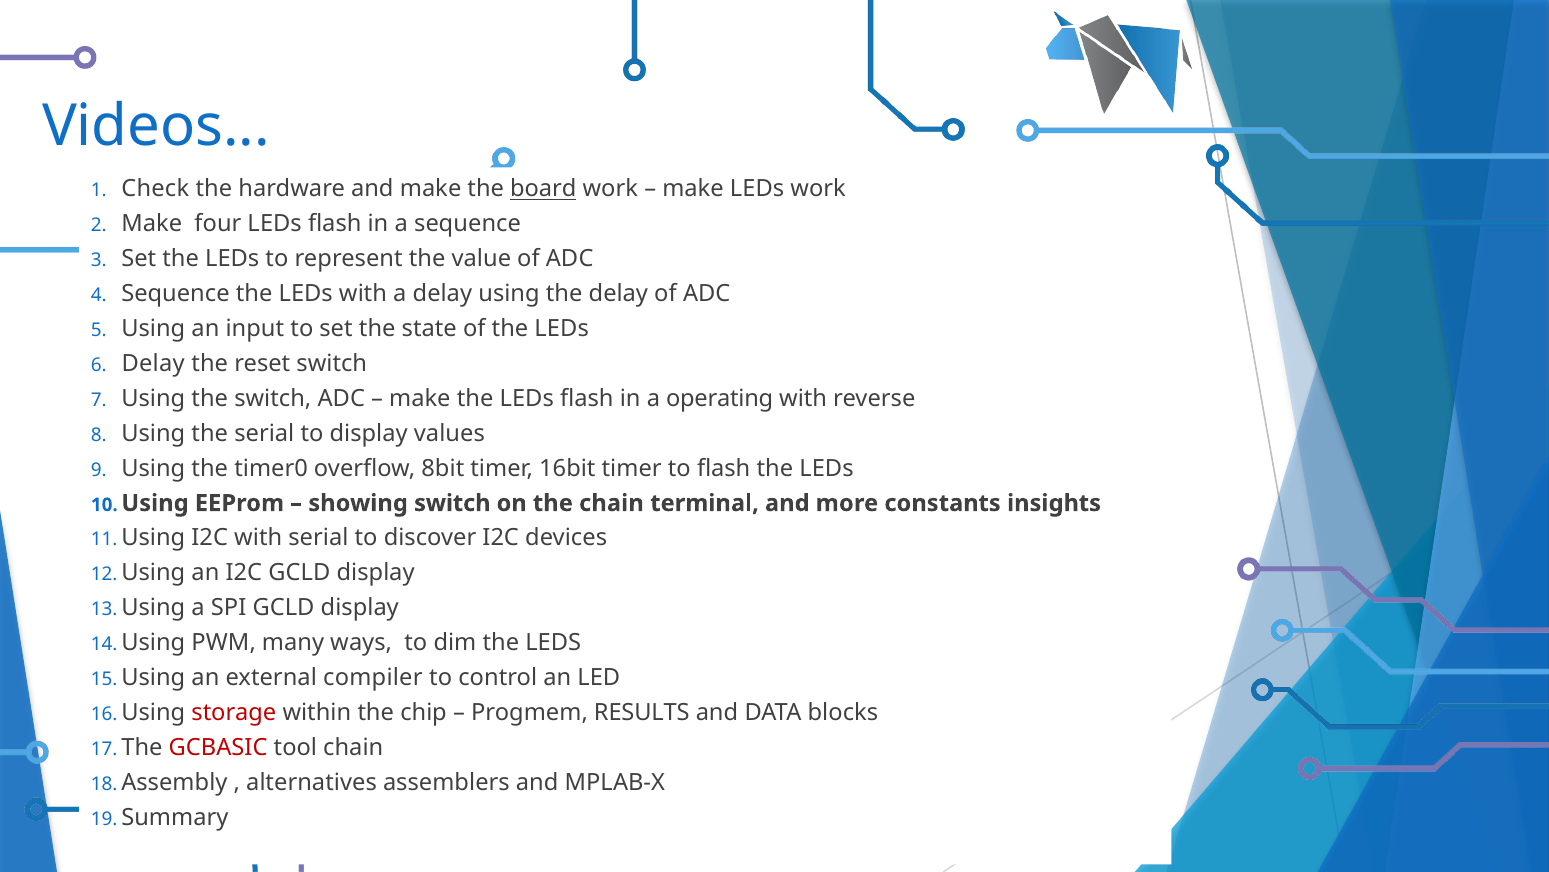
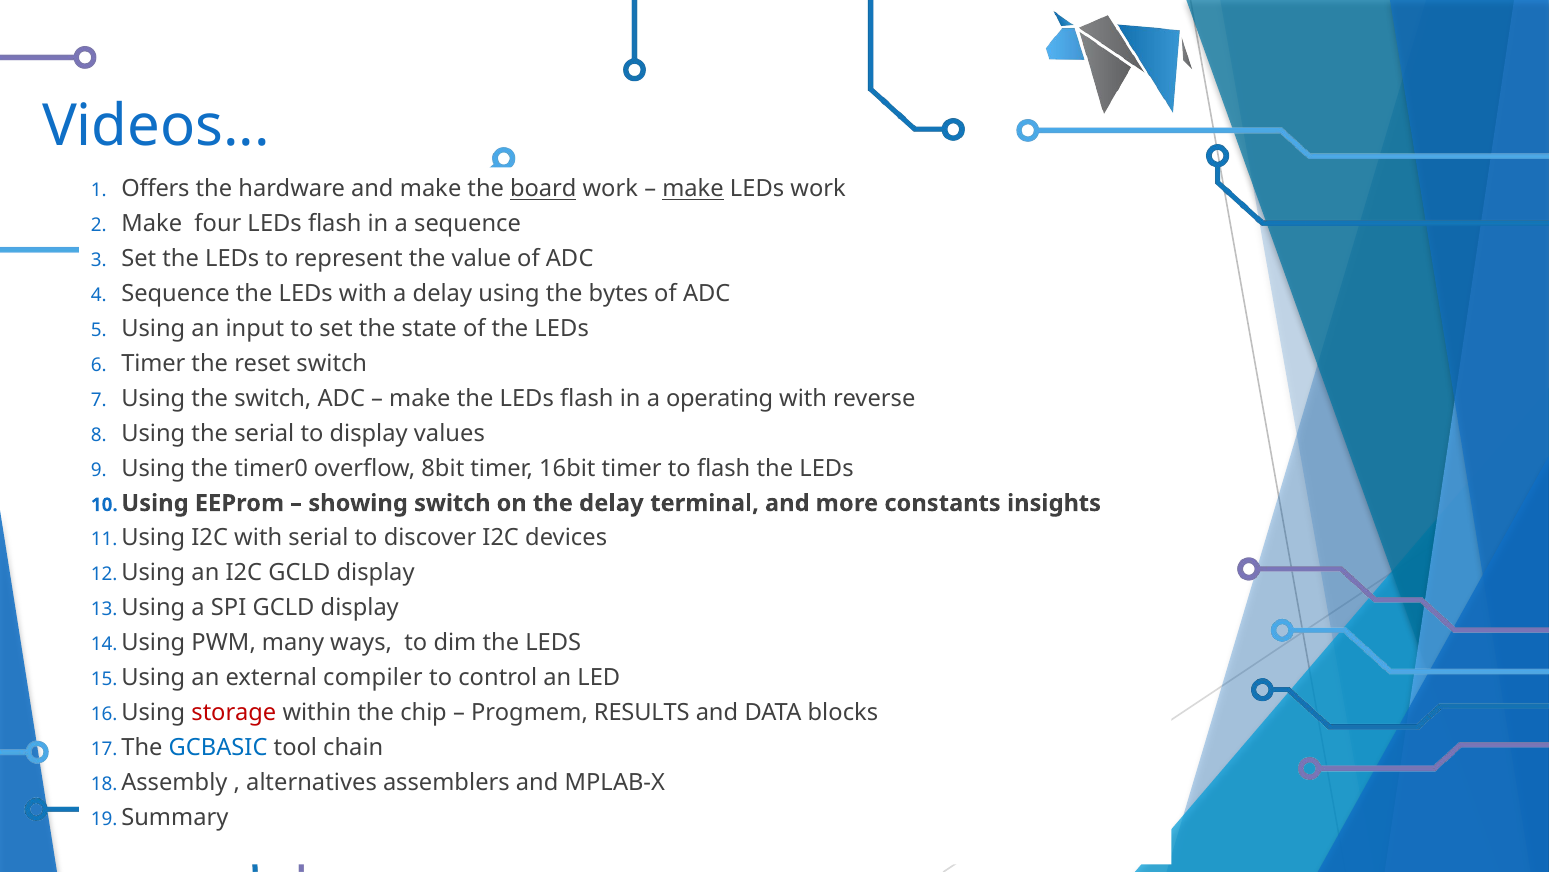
Check: Check -> Offers
make at (693, 189) underline: none -> present
the delay: delay -> bytes
Delay at (153, 363): Delay -> Timer
the chain: chain -> delay
GCBASIC colour: red -> blue
